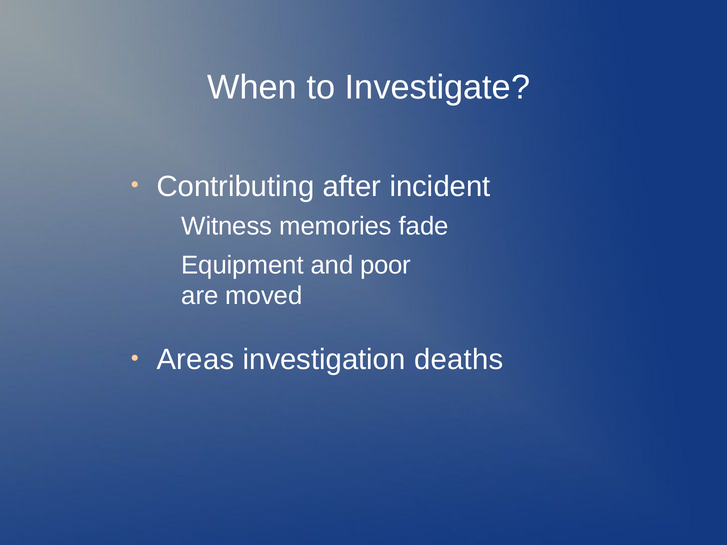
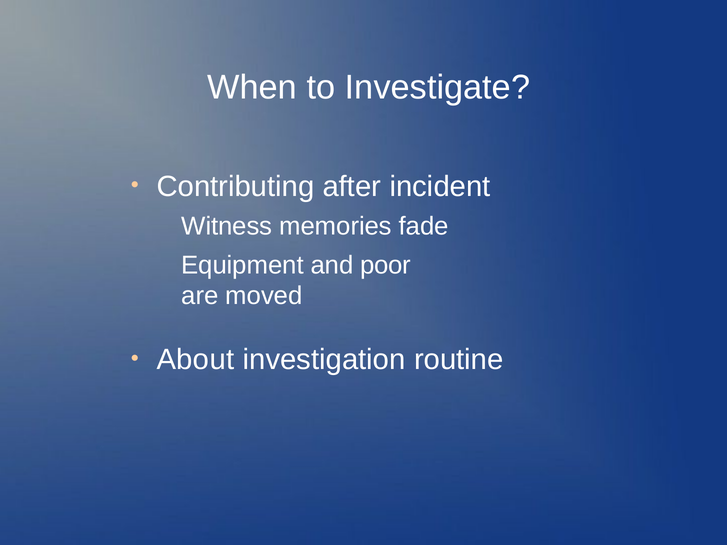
Areas: Areas -> About
deaths: deaths -> routine
